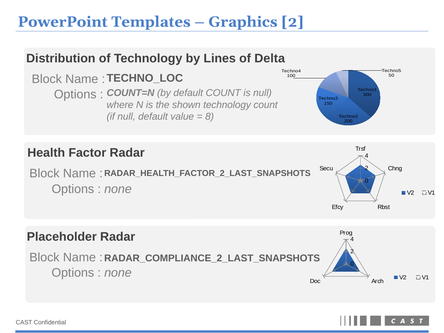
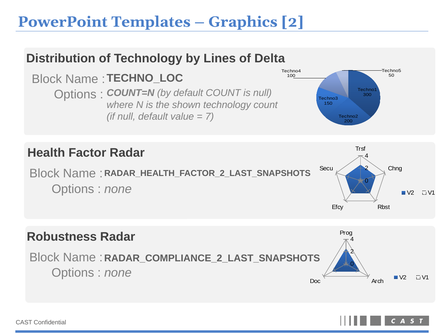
8: 8 -> 7
Placeholder: Placeholder -> Robustness
